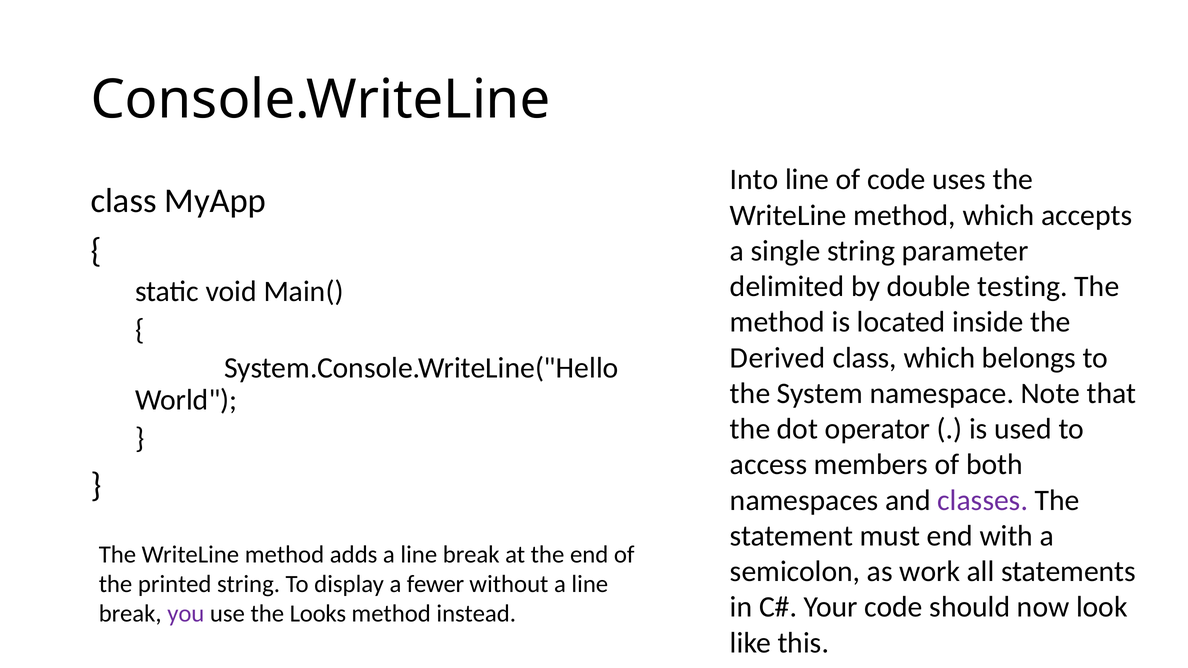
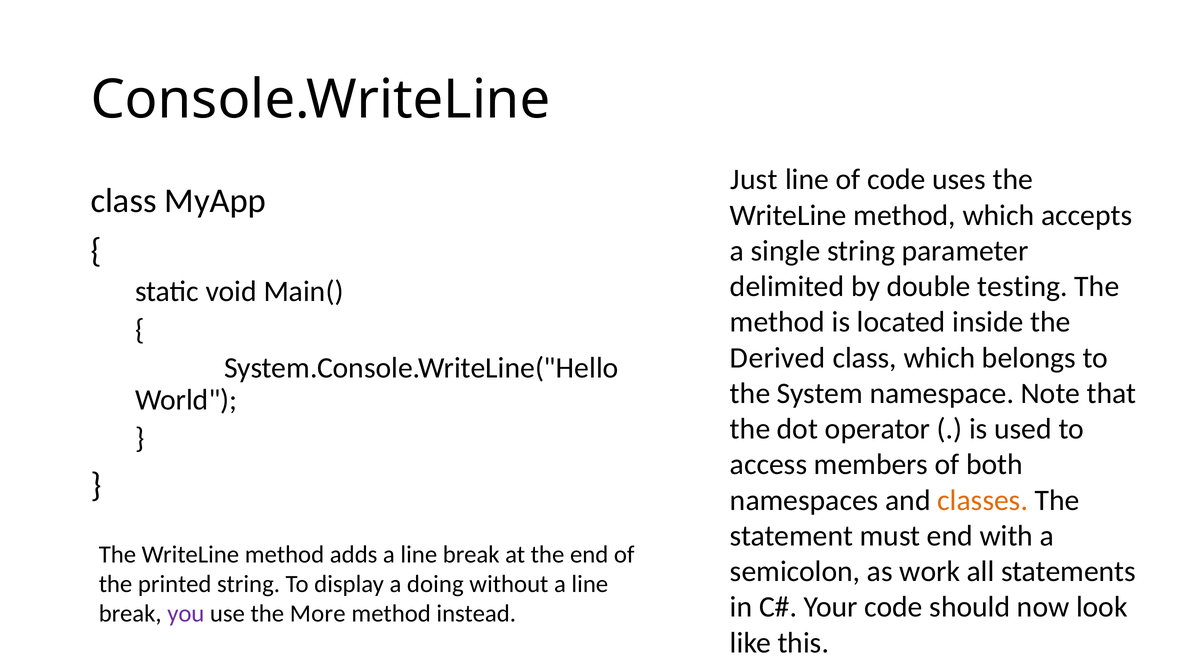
Into: Into -> Just
classes colour: purple -> orange
fewer: fewer -> doing
Looks: Looks -> More
